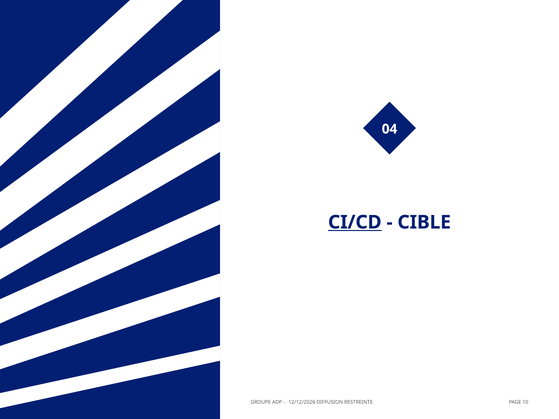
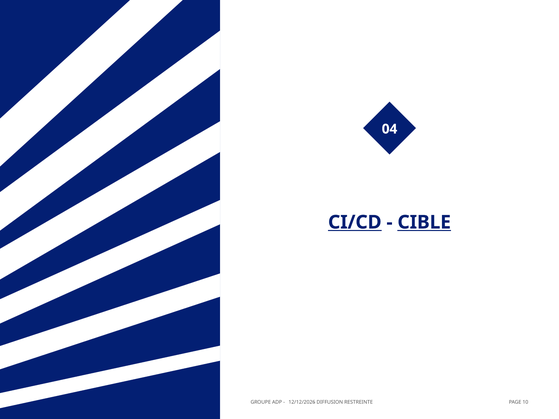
CIBLE underline: none -> present
